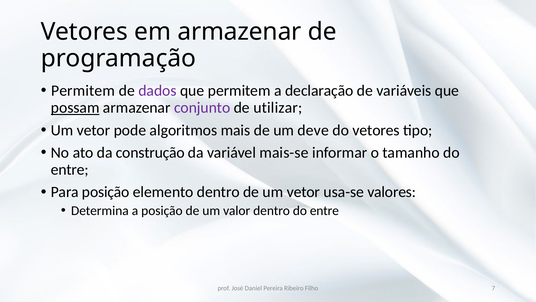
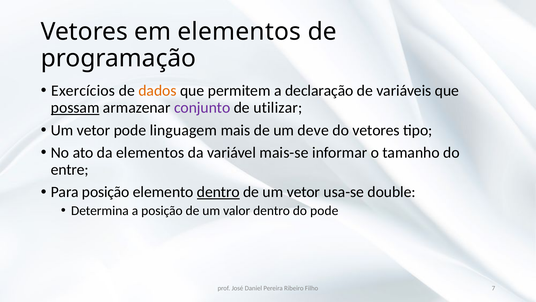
em armazenar: armazenar -> elementos
Permitem at (83, 91): Permitem -> Exercícios
dados colour: purple -> orange
algoritmos: algoritmos -> linguagem
da construção: construção -> elementos
dentro at (218, 192) underline: none -> present
valores: valores -> double
dentro do entre: entre -> pode
